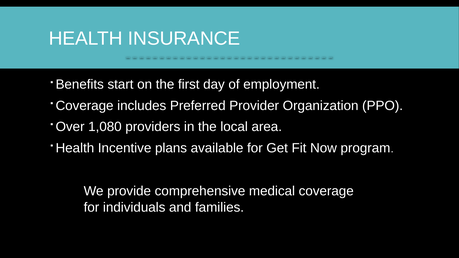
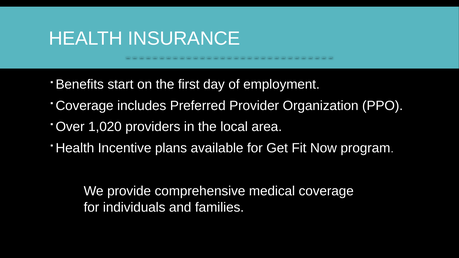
1,080: 1,080 -> 1,020
